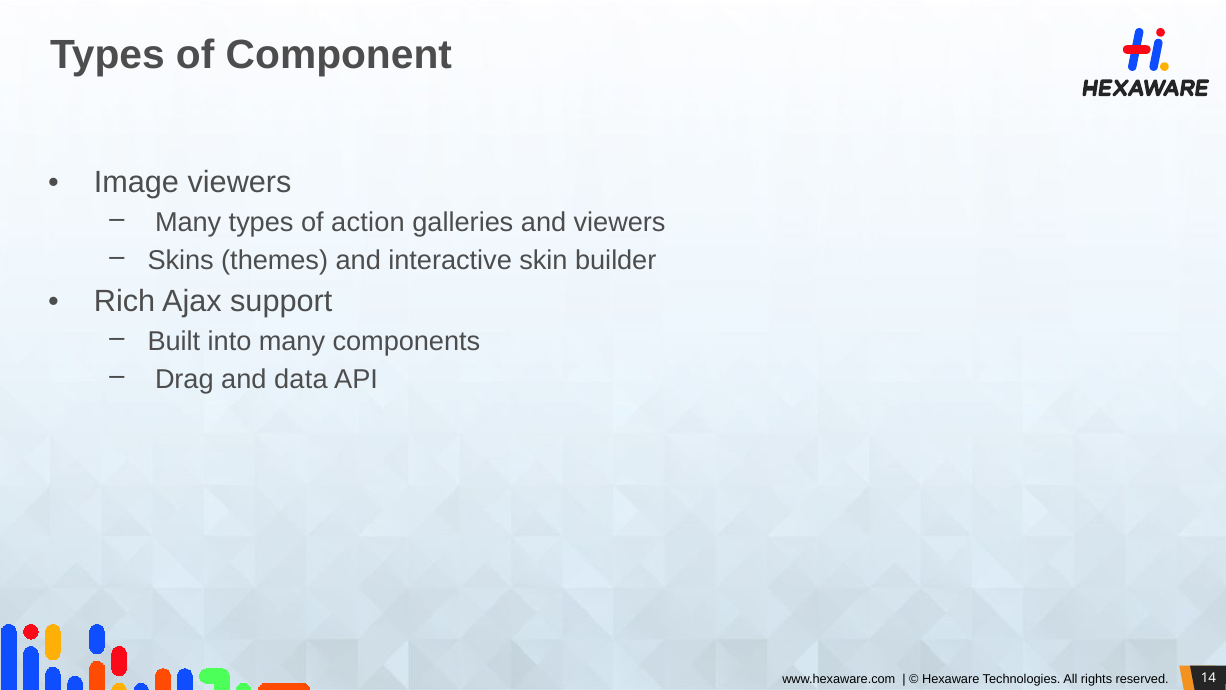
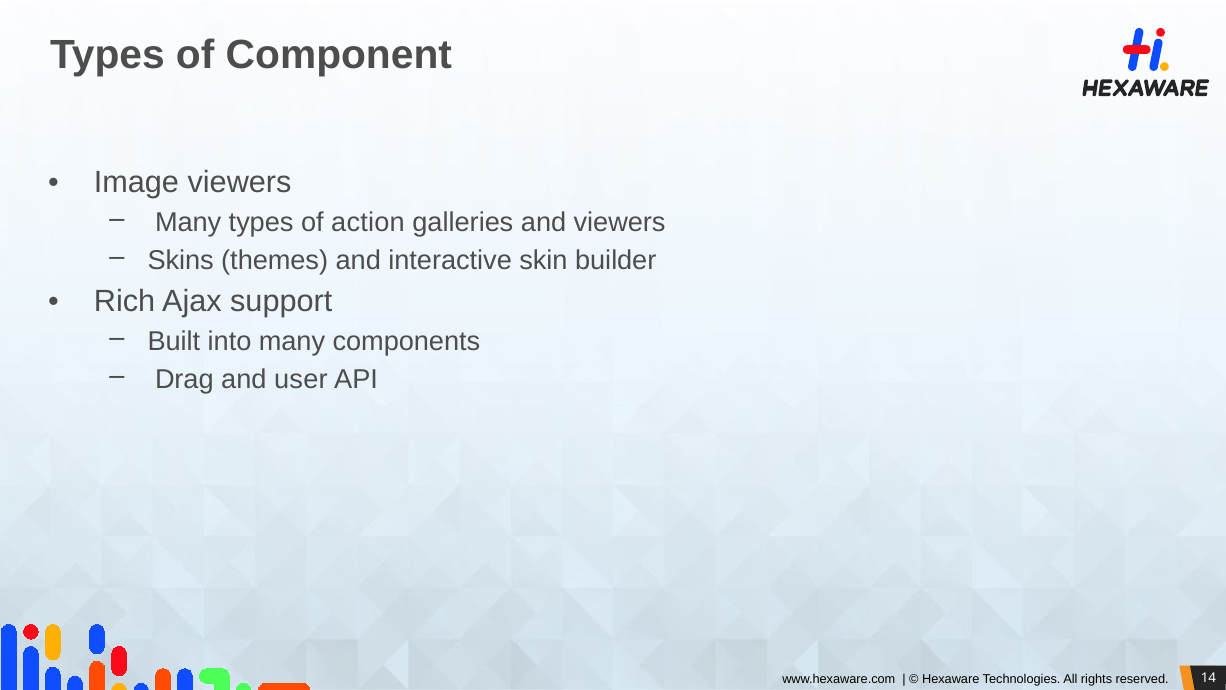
data: data -> user
